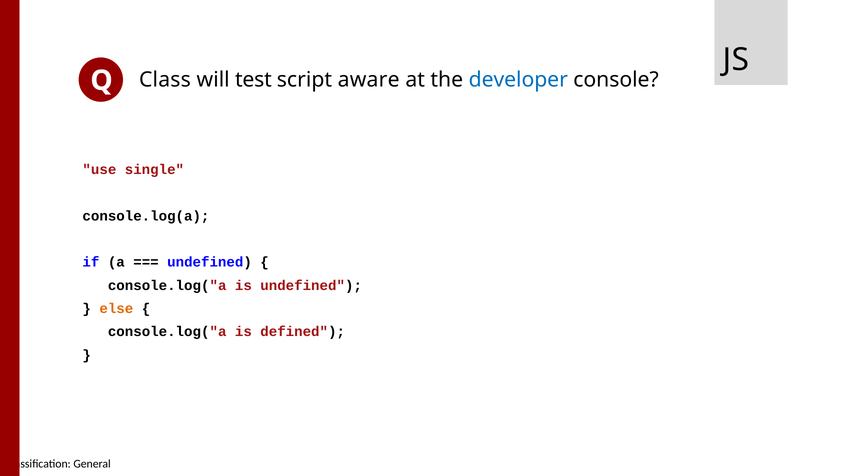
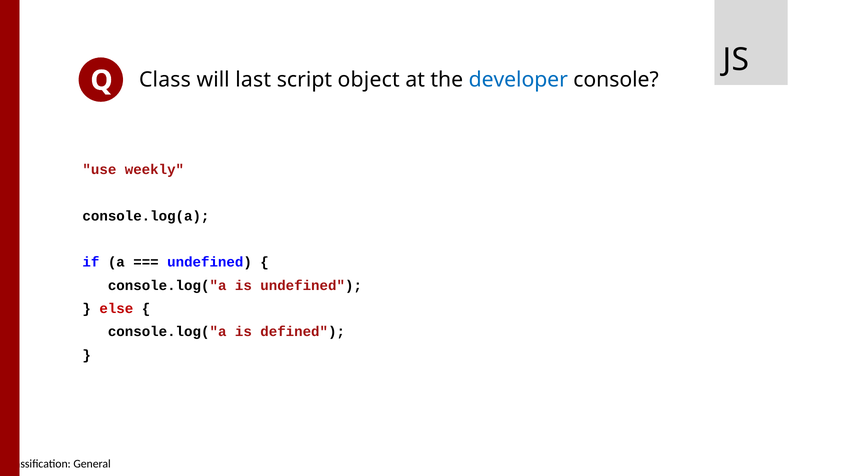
test: test -> last
aware: aware -> object
single: single -> weekly
else colour: orange -> red
